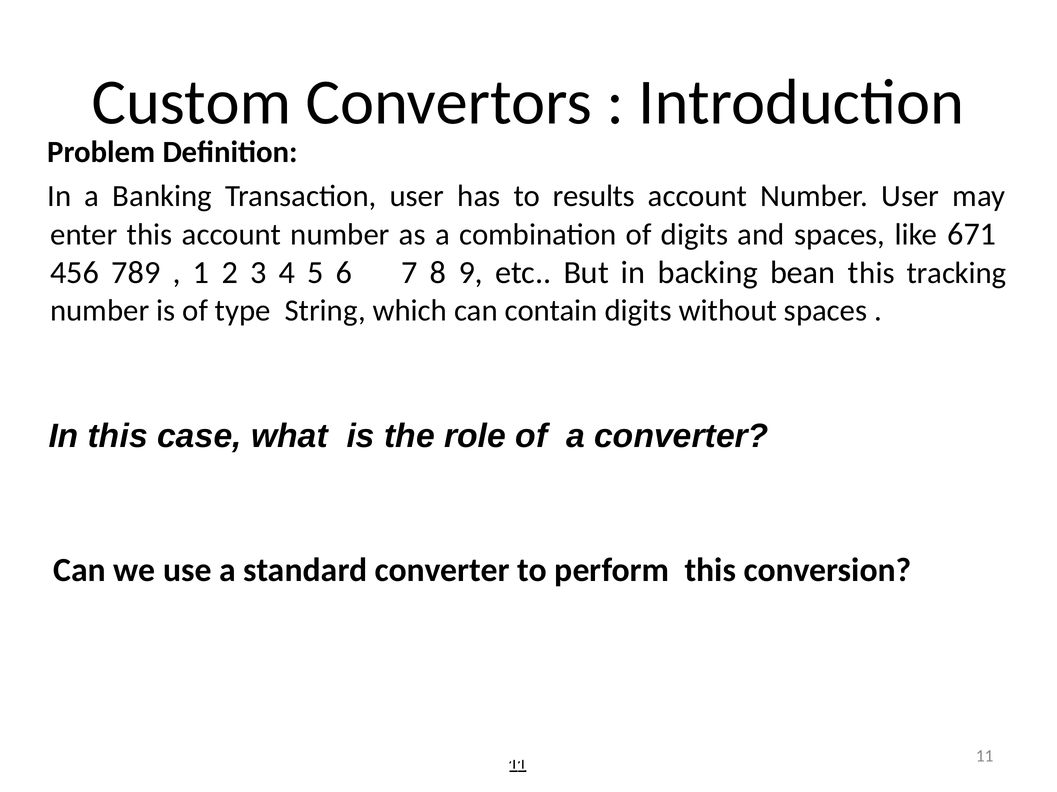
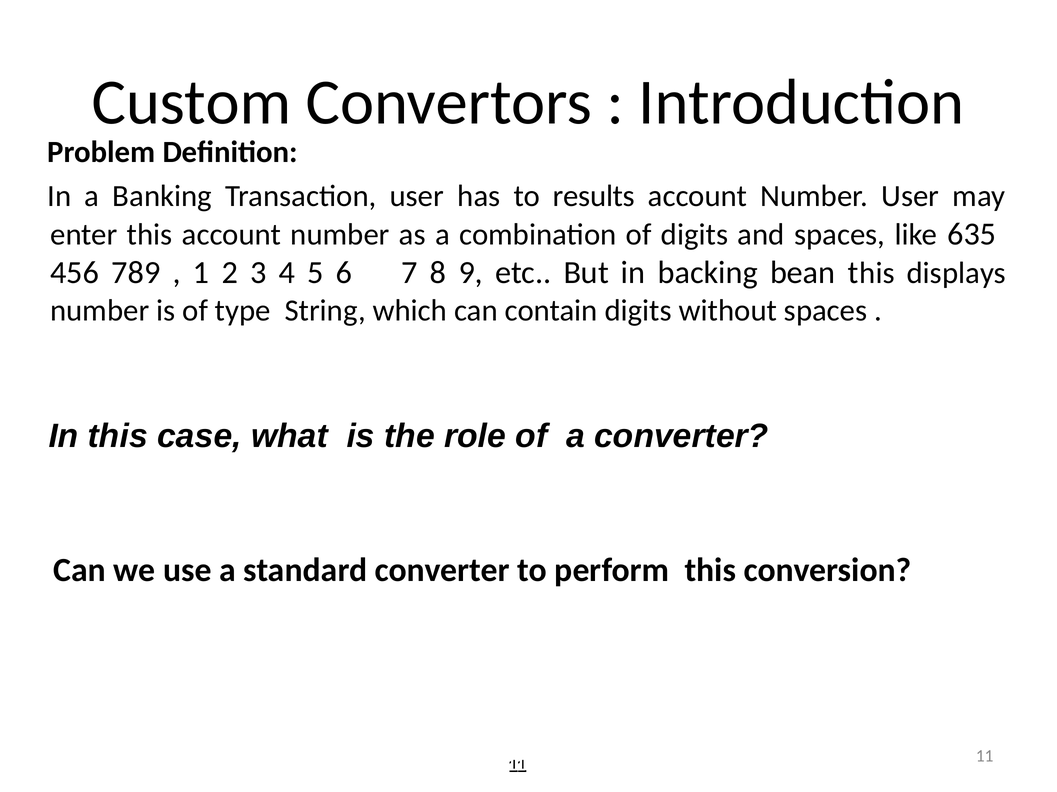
671: 671 -> 635
tracking: tracking -> displays
